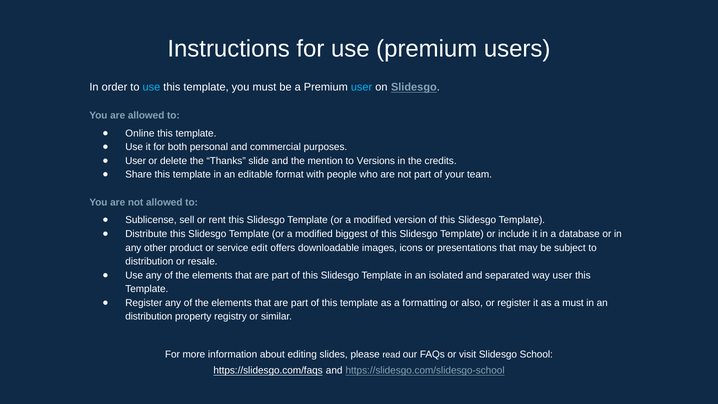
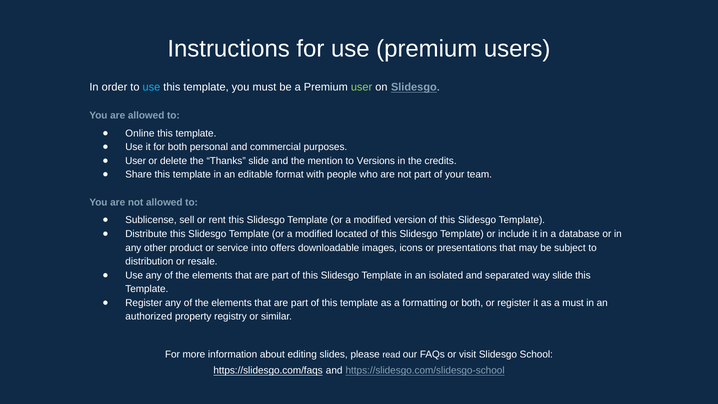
user at (362, 87) colour: light blue -> light green
biggest: biggest -> located
edit: edit -> into
way user: user -> slide
or also: also -> both
distribution at (149, 316): distribution -> authorized
